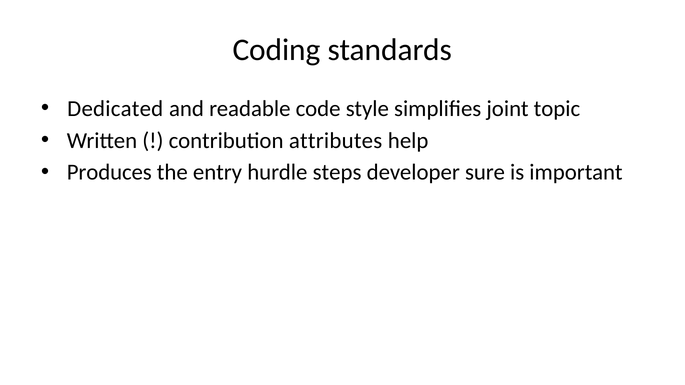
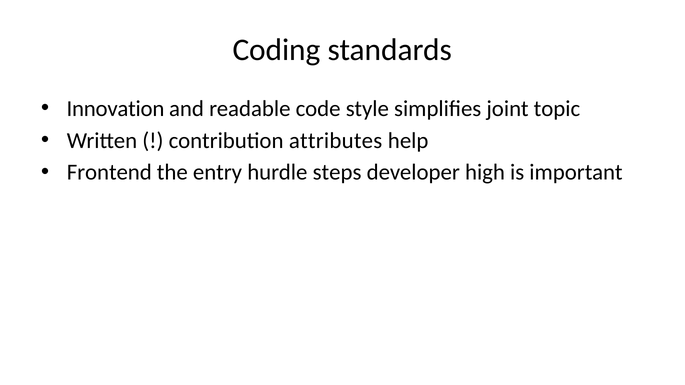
Dedicated: Dedicated -> Innovation
Produces: Produces -> Frontend
sure: sure -> high
